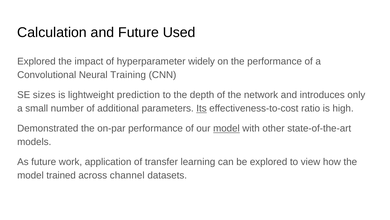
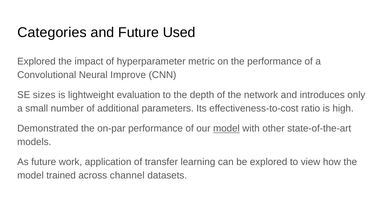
Calculation: Calculation -> Categories
widely: widely -> metric
Training: Training -> Improve
prediction: prediction -> evaluation
Its underline: present -> none
